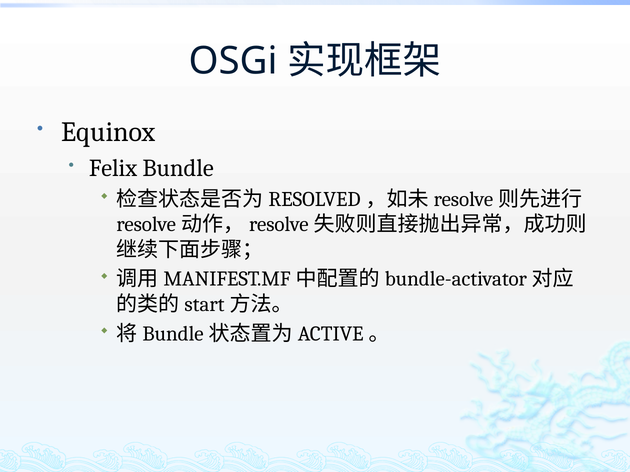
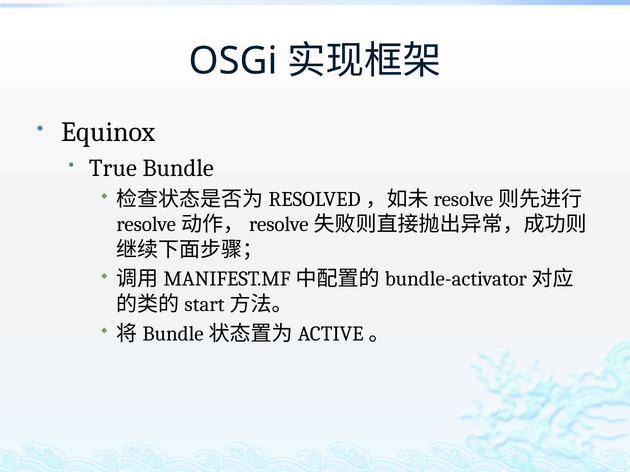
Felix: Felix -> True
